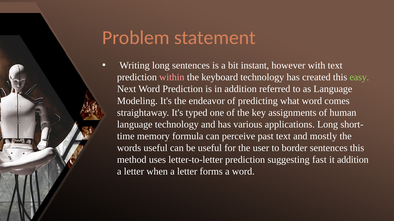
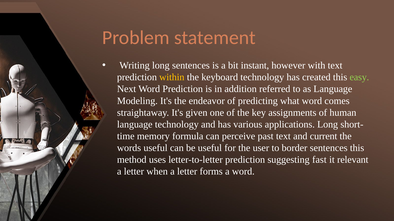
within colour: pink -> yellow
typed: typed -> given
mostly: mostly -> current
it addition: addition -> relevant
